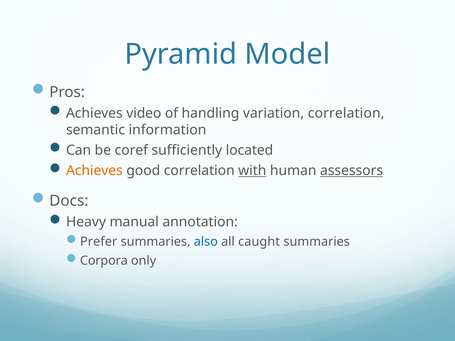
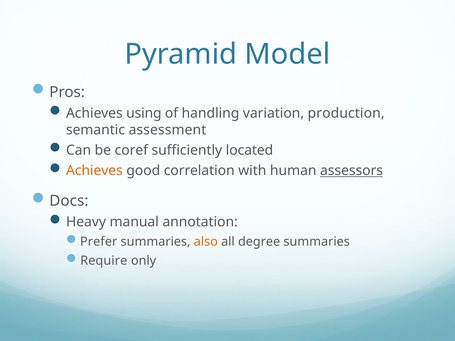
video: video -> using
variation correlation: correlation -> production
information: information -> assessment
with underline: present -> none
also colour: blue -> orange
caught: caught -> degree
Corpora: Corpora -> Require
